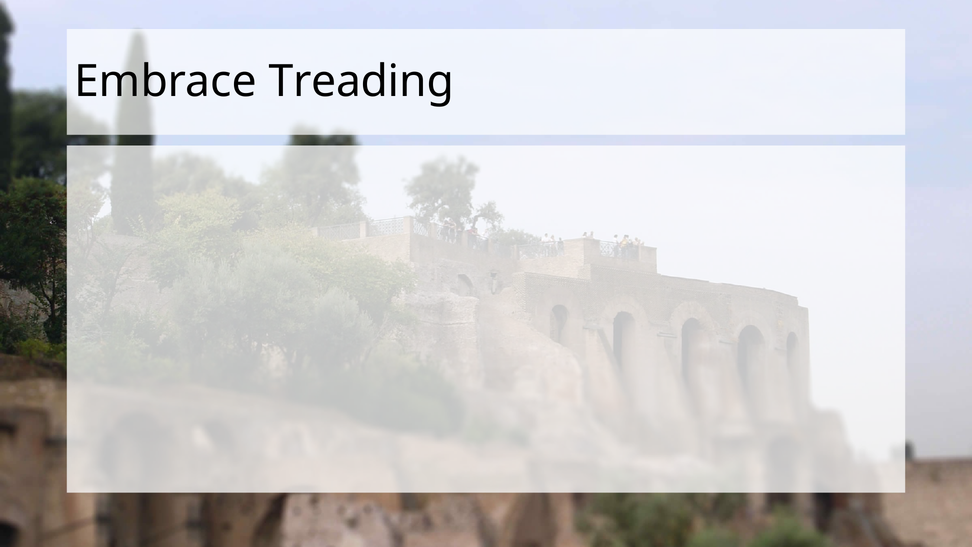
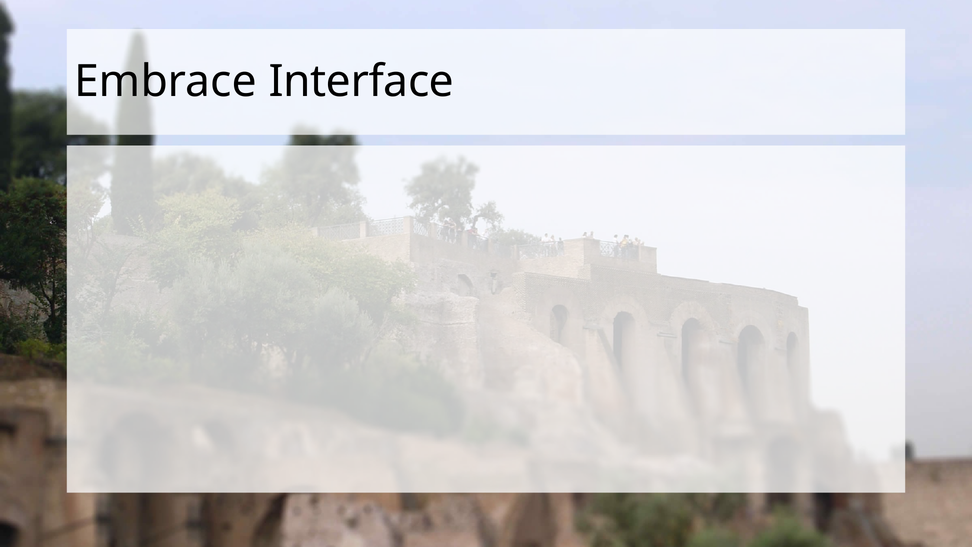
Treading: Treading -> Interface
